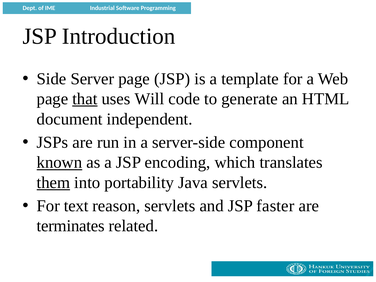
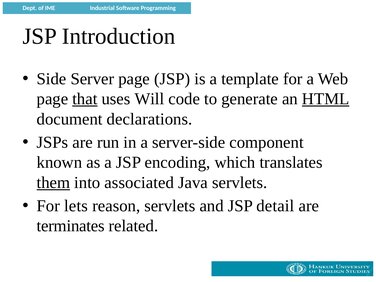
HTML underline: none -> present
independent: independent -> declarations
known underline: present -> none
portability: portability -> associated
text: text -> lets
faster: faster -> detail
